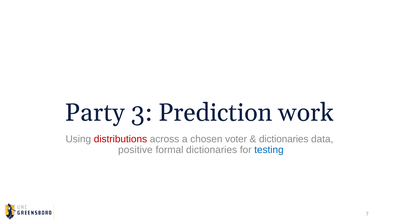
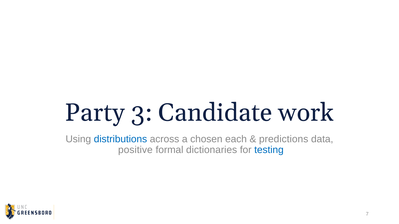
Prediction: Prediction -> Candidate
distributions colour: red -> blue
voter: voter -> each
dictionaries at (284, 139): dictionaries -> predictions
